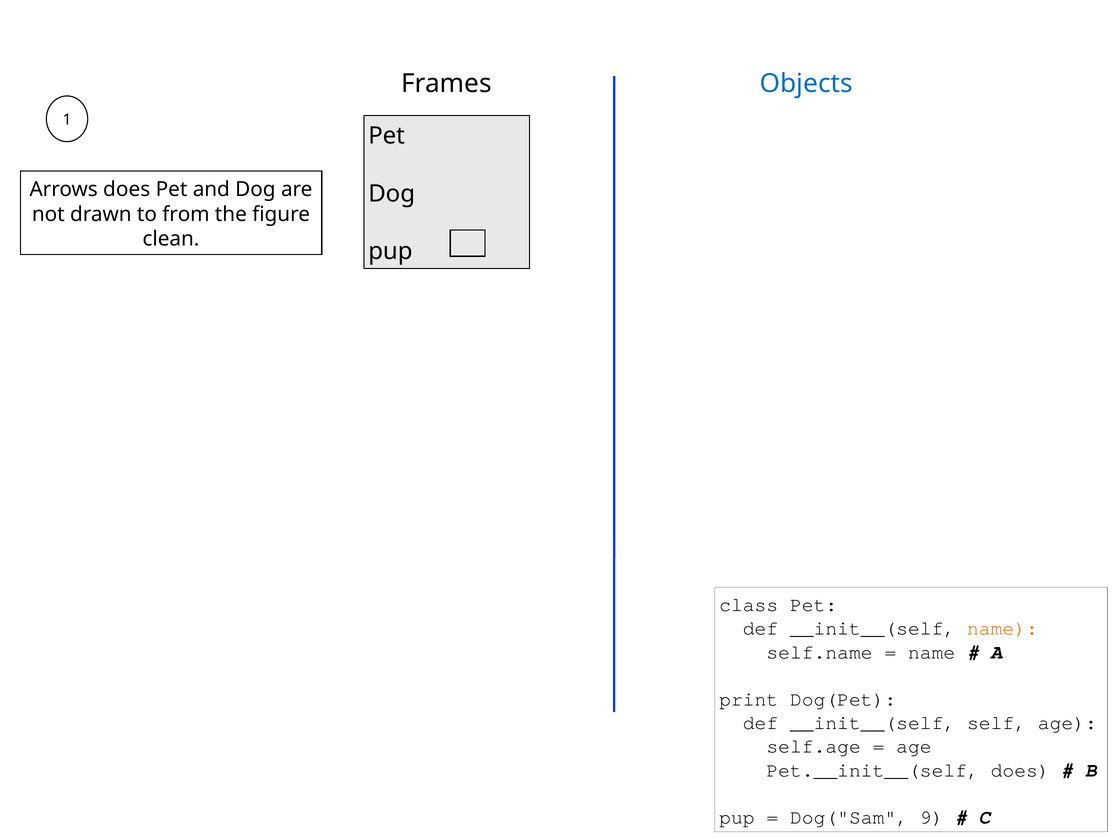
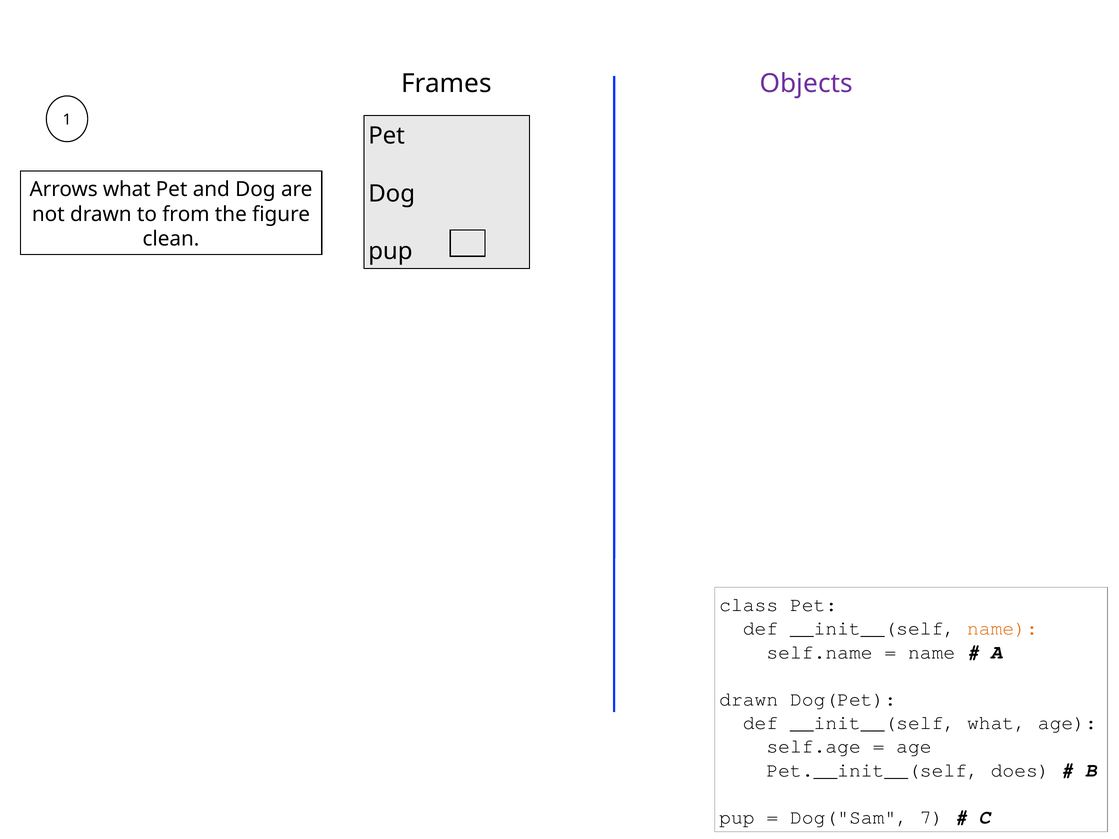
Objects colour: blue -> purple
Arrows does: does -> what
print at (749, 699): print -> drawn
__init__(self self: self -> what
9: 9 -> 7
